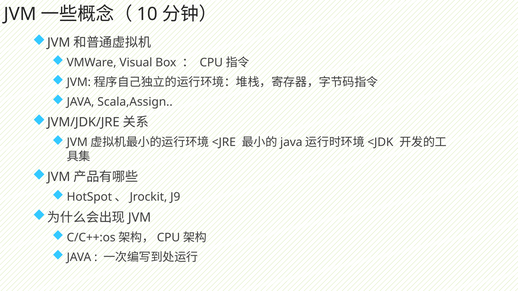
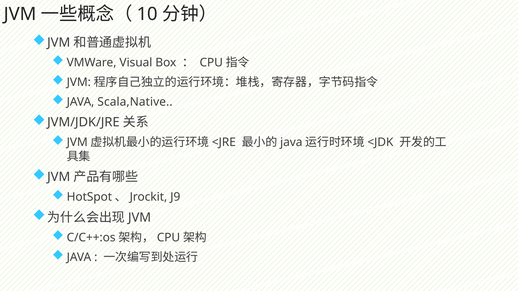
Scala,Assign: Scala,Assign -> Scala,Native
